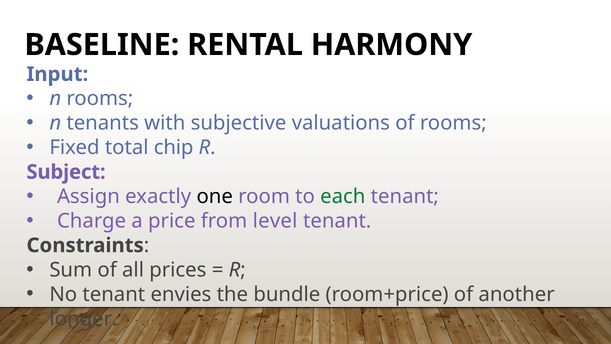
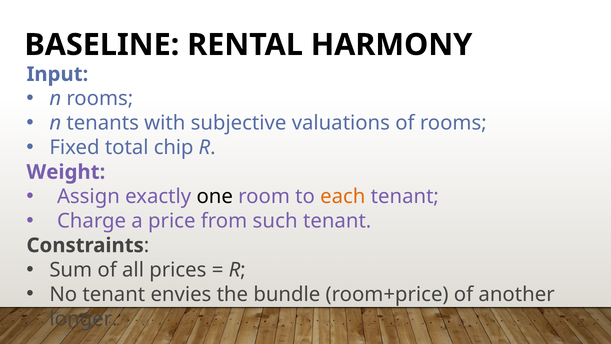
Subject: Subject -> Weight
each colour: green -> orange
level: level -> such
